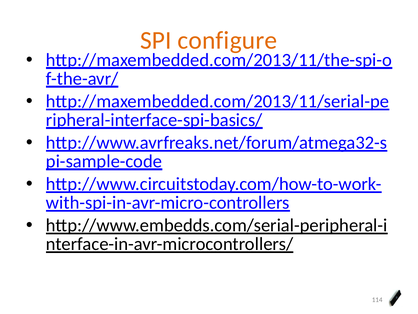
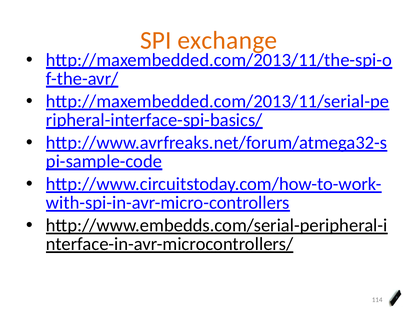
configure: configure -> exchange
